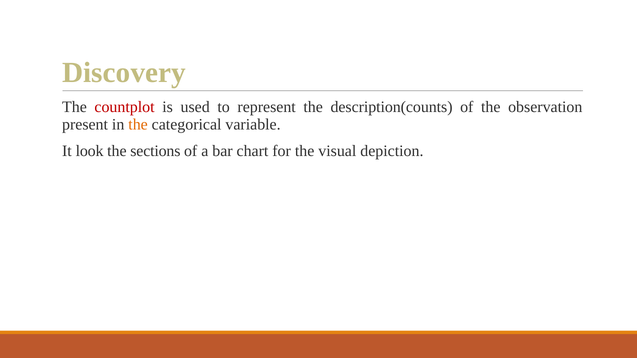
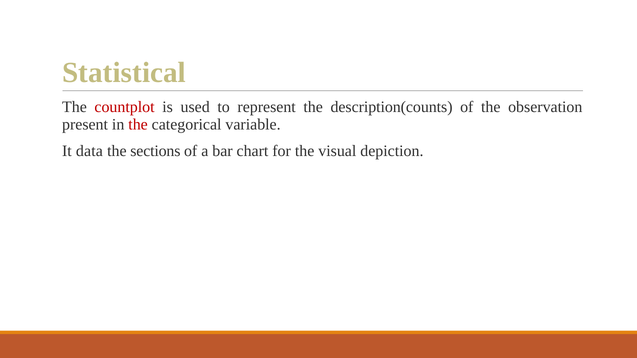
Discovery: Discovery -> Statistical
the at (138, 125) colour: orange -> red
look: look -> data
